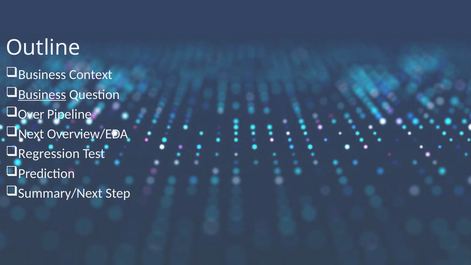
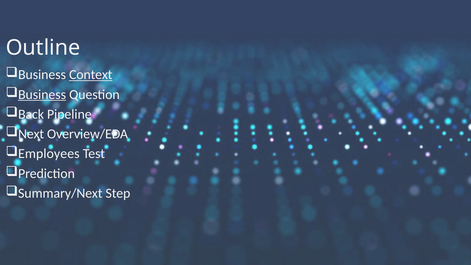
Context underline: none -> present
Over: Over -> Back
Regression: Regression -> Employees
